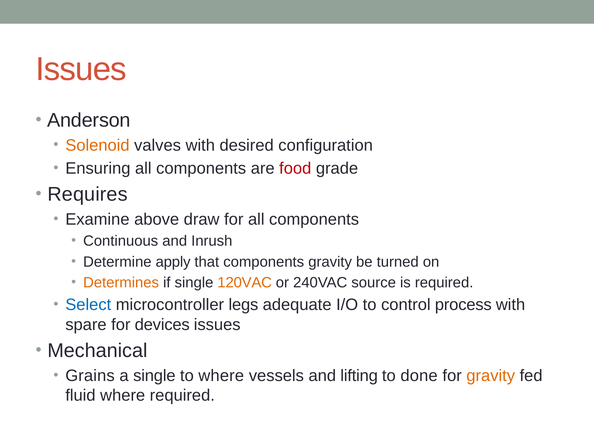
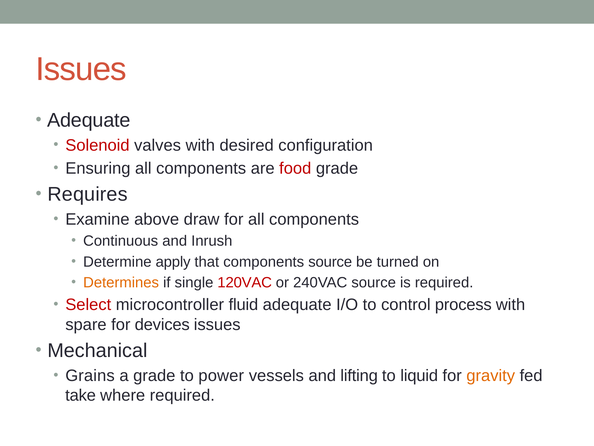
Anderson at (89, 120): Anderson -> Adequate
Solenoid colour: orange -> red
components gravity: gravity -> source
120VAC colour: orange -> red
Select colour: blue -> red
legs: legs -> fluid
a single: single -> grade
to where: where -> power
done: done -> liquid
fluid: fluid -> take
